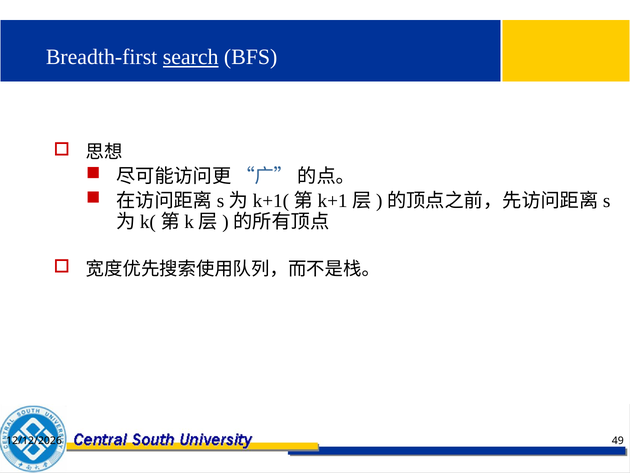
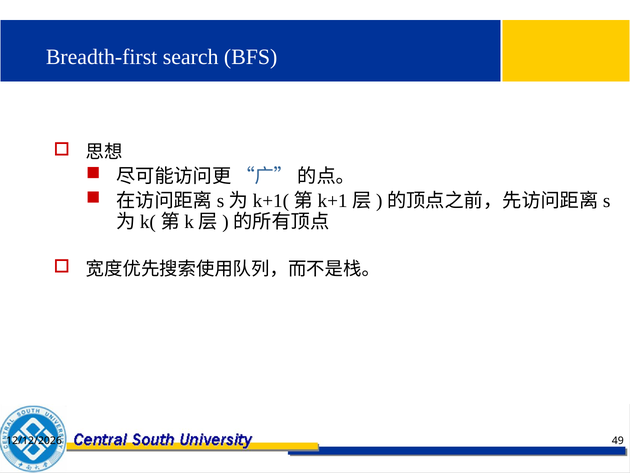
search underline: present -> none
